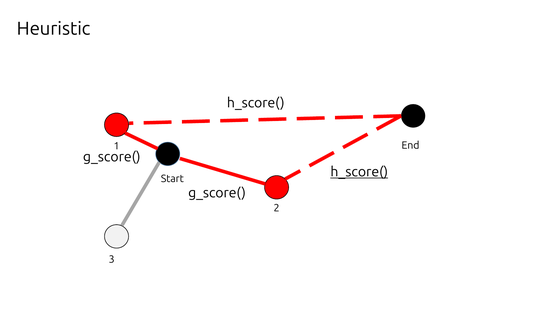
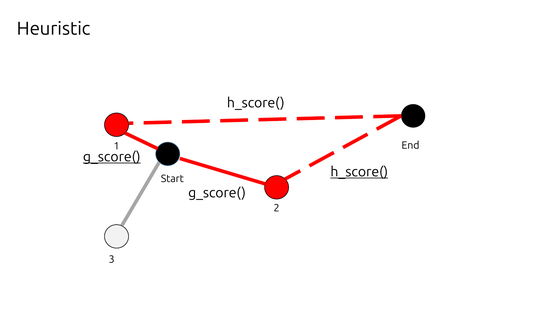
g_score( at (112, 157) underline: none -> present
